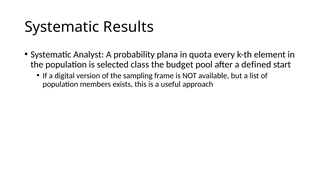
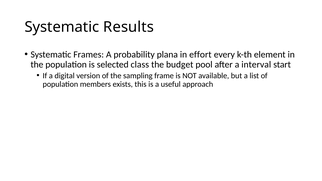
Analyst: Analyst -> Frames
quota: quota -> effort
defined: defined -> interval
